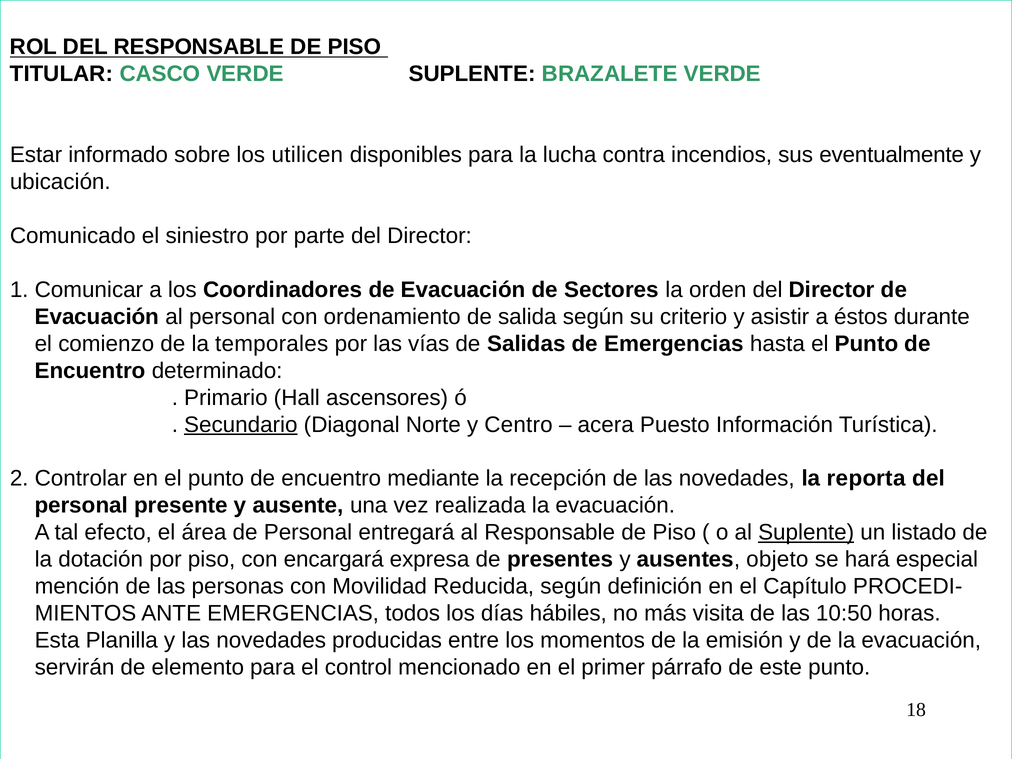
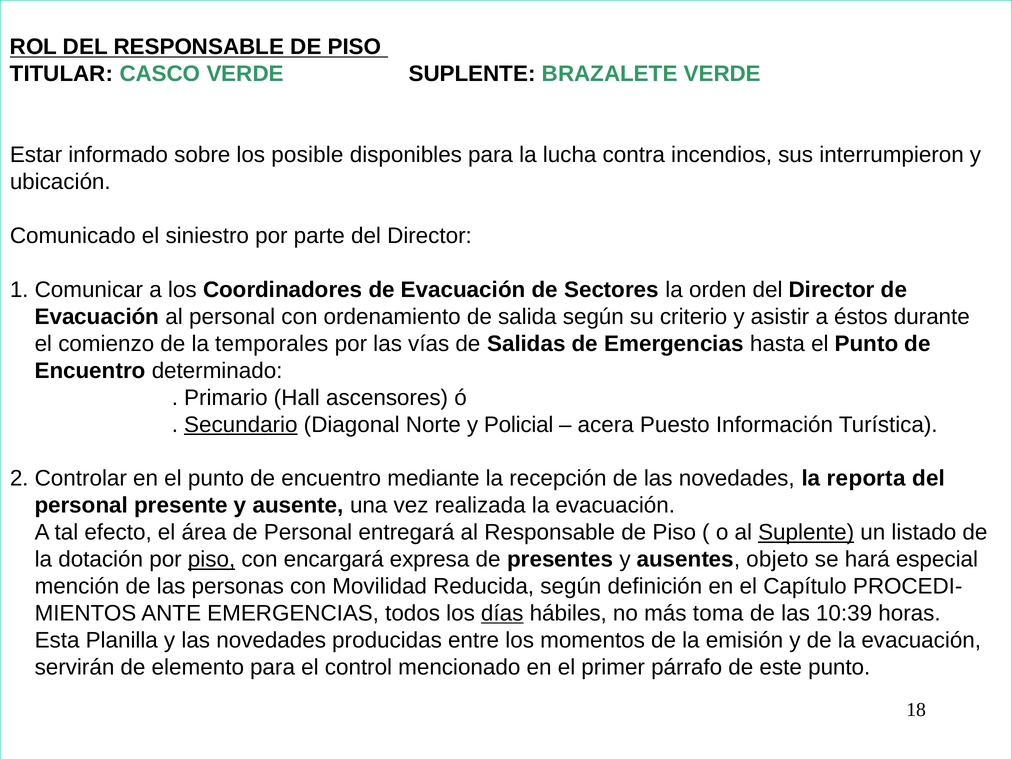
utilicen: utilicen -> posible
eventualmente: eventualmente -> interrumpieron
Centro: Centro -> Policial
piso at (212, 559) underline: none -> present
días underline: none -> present
visita: visita -> toma
10:50: 10:50 -> 10:39
